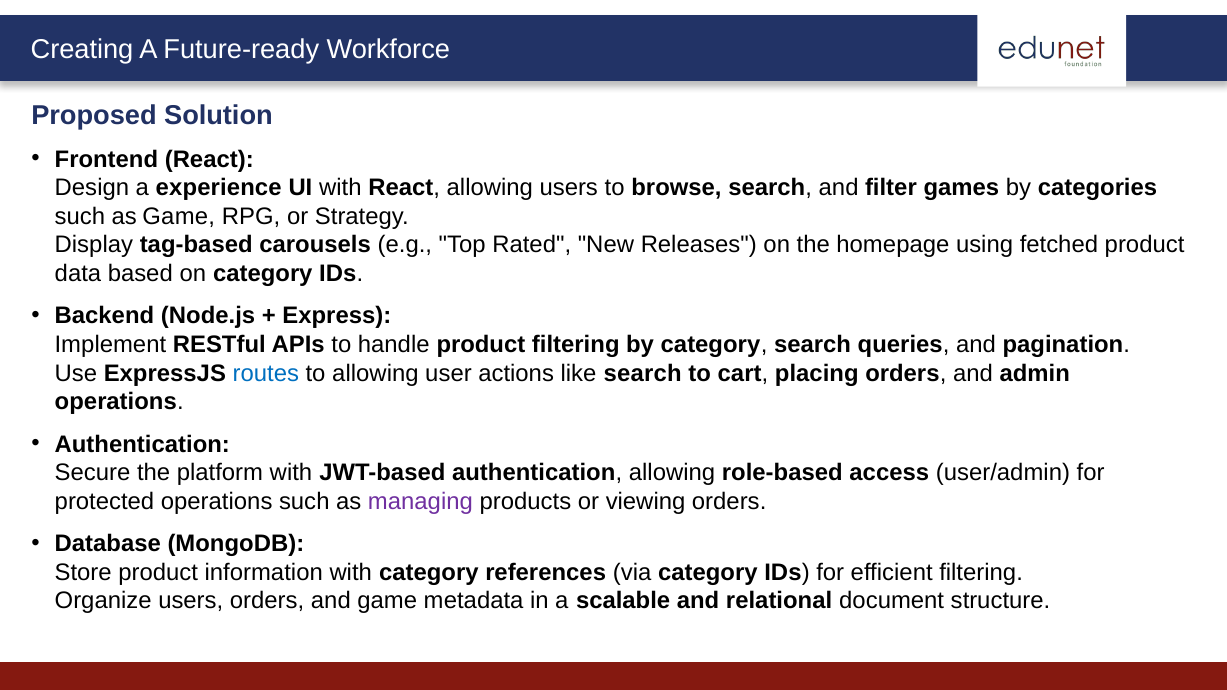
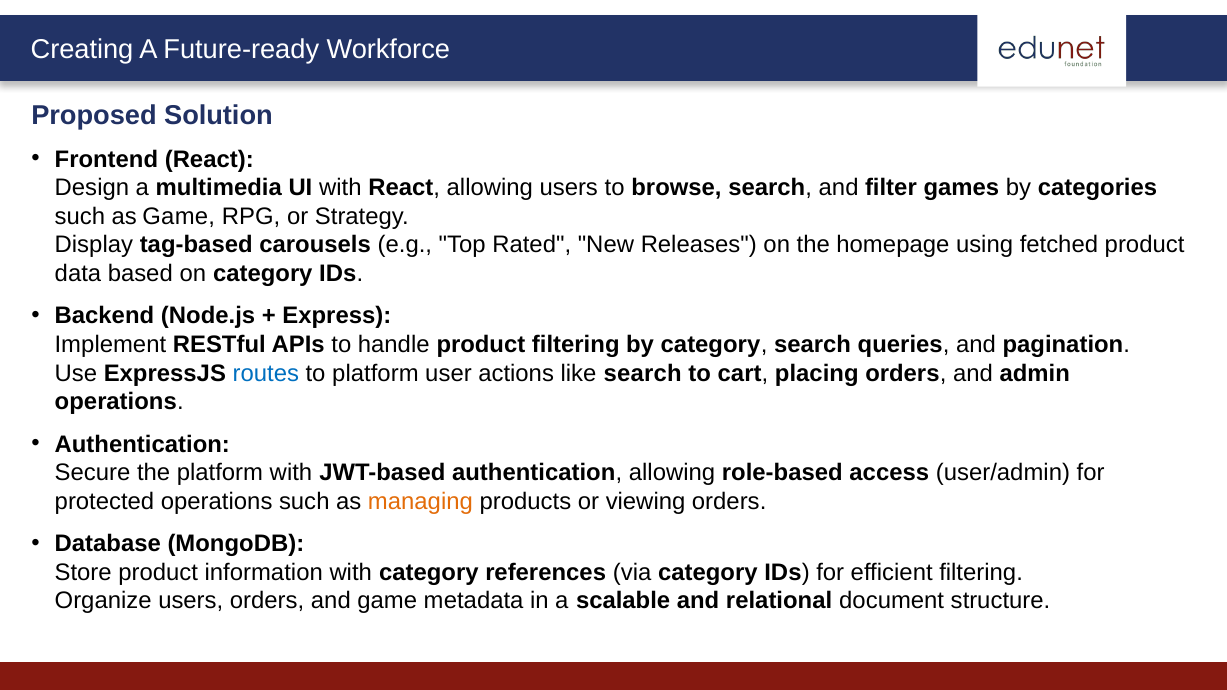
experience: experience -> multimedia
to allowing: allowing -> platform
managing colour: purple -> orange
